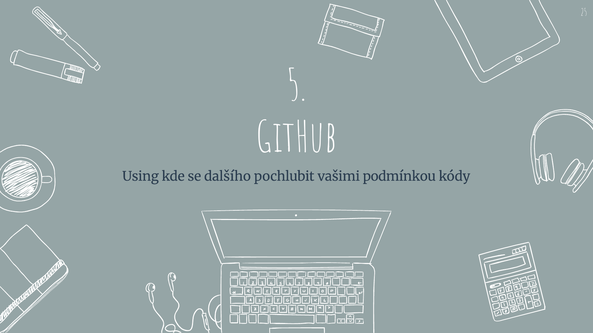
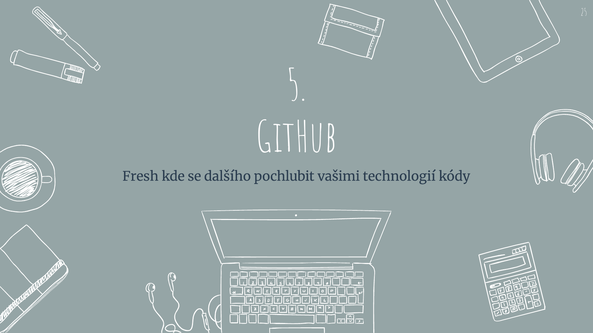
Using: Using -> Fresh
podmínkou: podmínkou -> technologií
